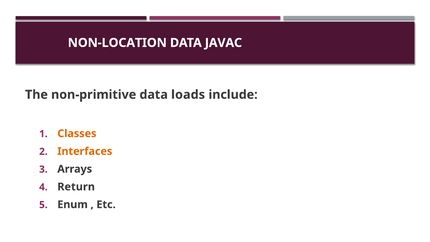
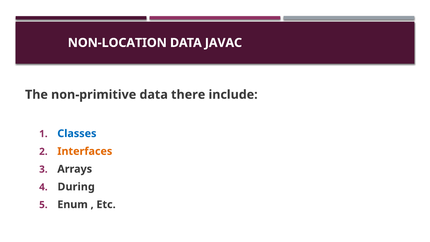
loads: loads -> there
Classes colour: orange -> blue
Return: Return -> During
